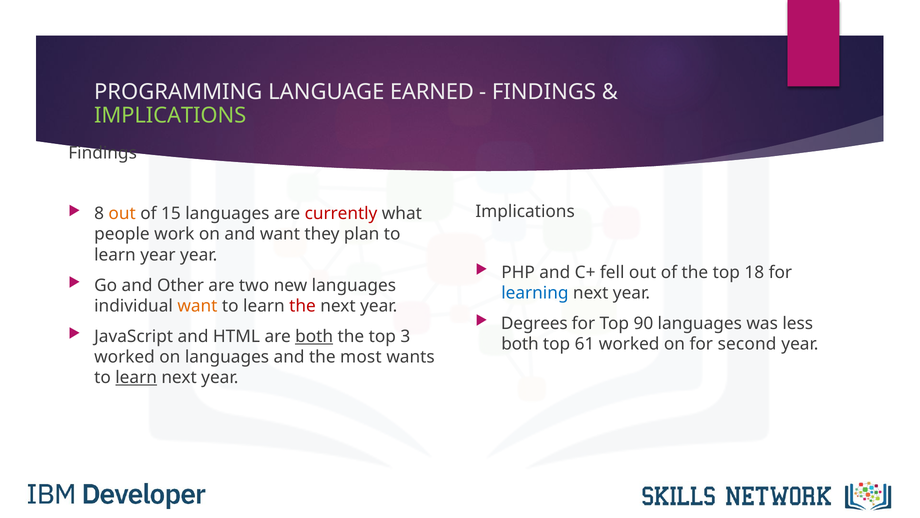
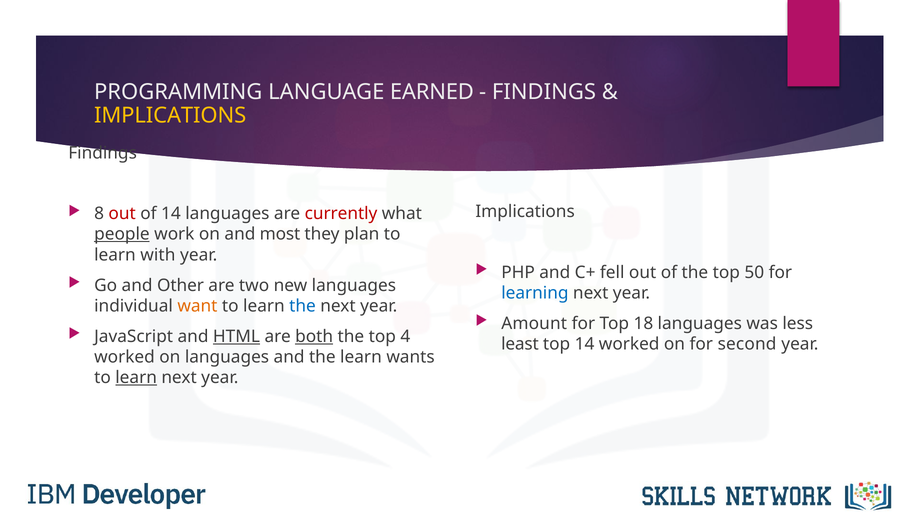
IMPLICATIONS at (170, 115) colour: light green -> yellow
out at (122, 213) colour: orange -> red
of 15: 15 -> 14
people underline: none -> present
and want: want -> most
learn year: year -> with
18: 18 -> 50
the at (302, 306) colour: red -> blue
Degrees: Degrees -> Amount
90: 90 -> 18
HTML underline: none -> present
3: 3 -> 4
both at (520, 344): both -> least
top 61: 61 -> 14
the most: most -> learn
